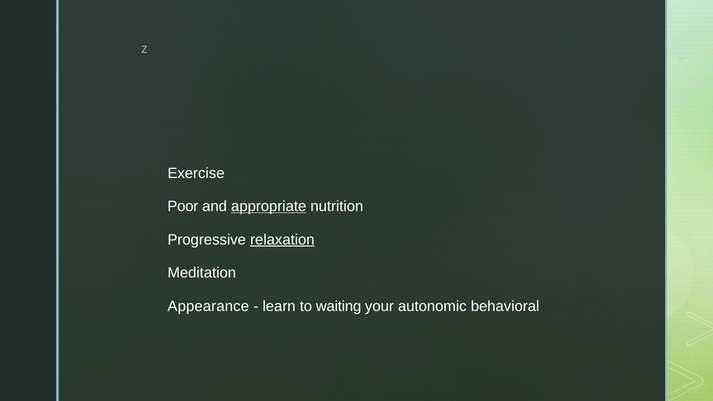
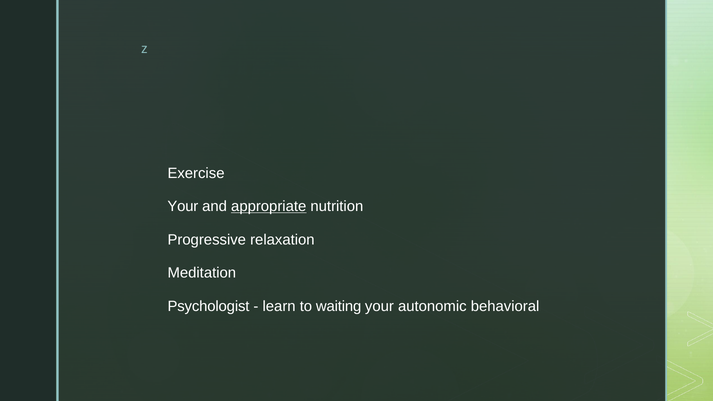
Poor at (183, 206): Poor -> Your
relaxation underline: present -> none
Appearance: Appearance -> Psychologist
